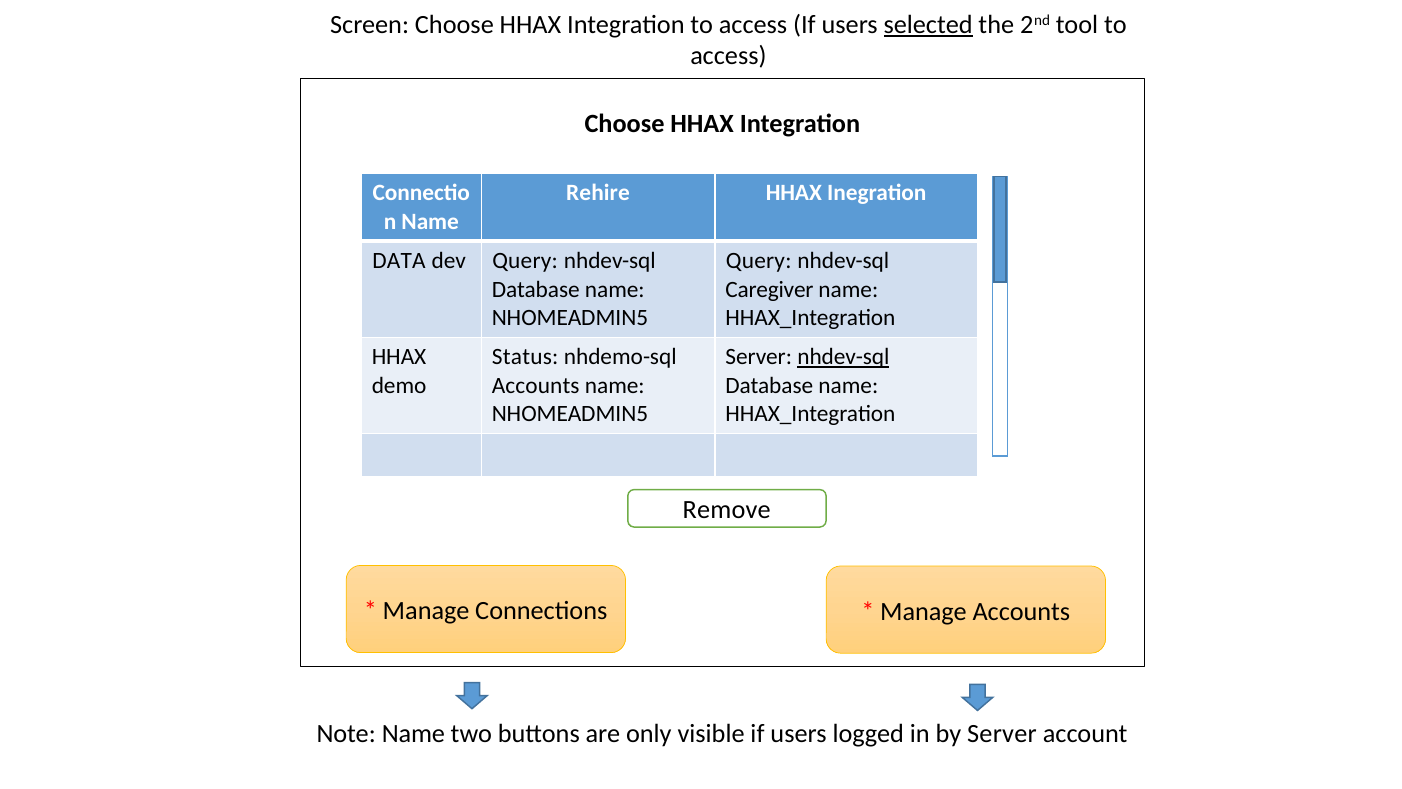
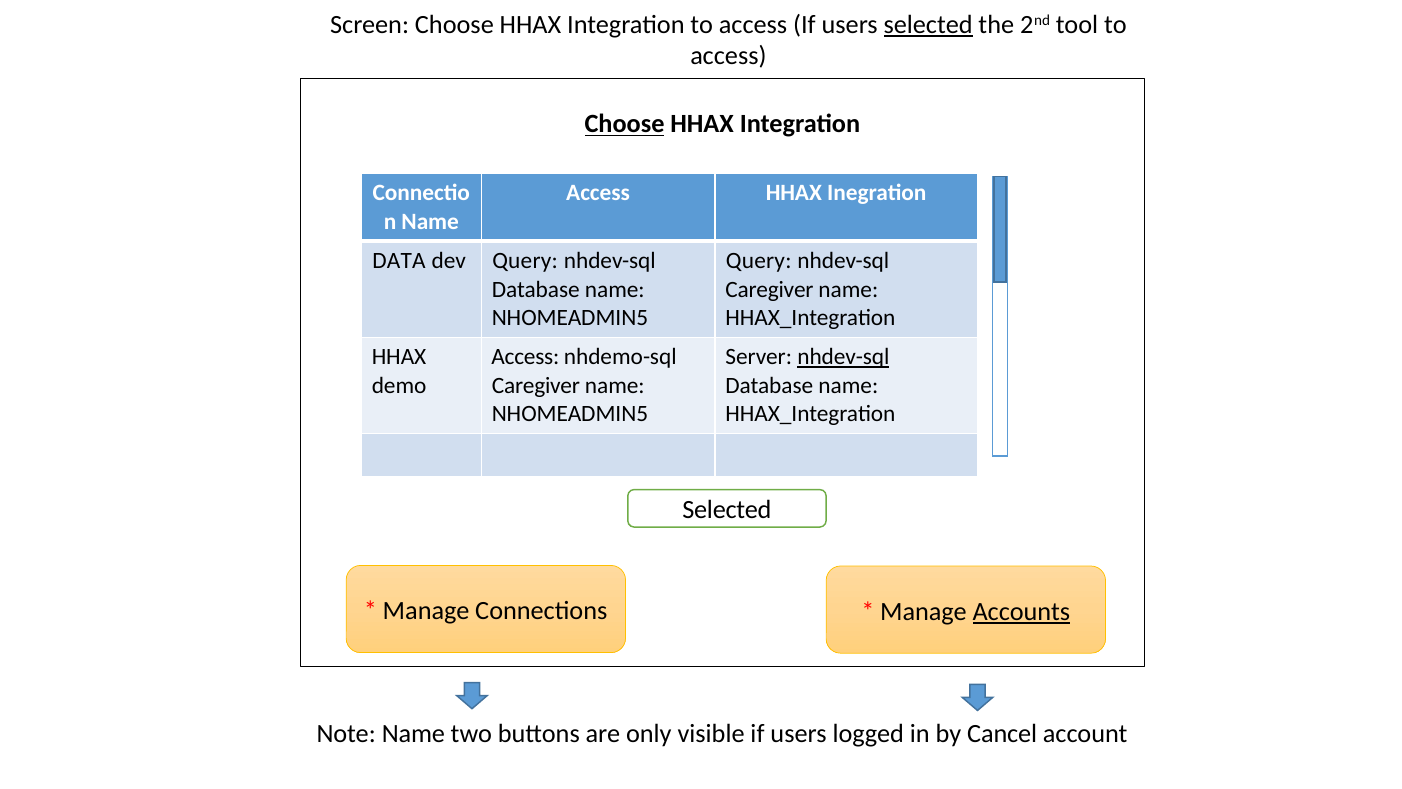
Choose at (625, 124) underline: none -> present
Rehire at (598, 193): Rehire -> Access
Status at (525, 357): Status -> Access
Accounts at (536, 385): Accounts -> Caregiver
Remove at (727, 510): Remove -> Selected
Accounts at (1021, 611) underline: none -> present
by Server: Server -> Cancel
